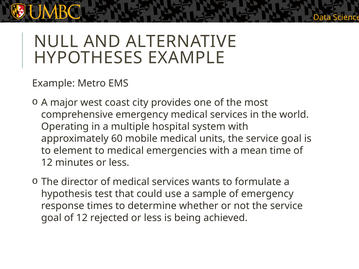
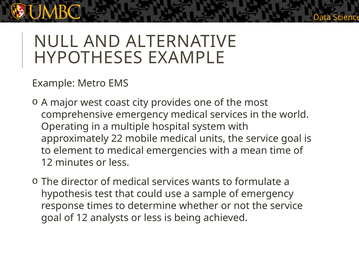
60: 60 -> 22
rejected: rejected -> analysts
